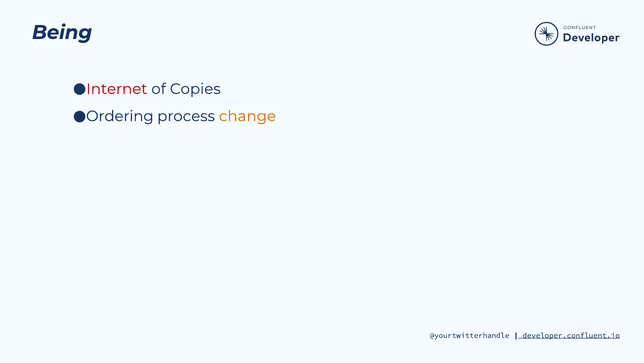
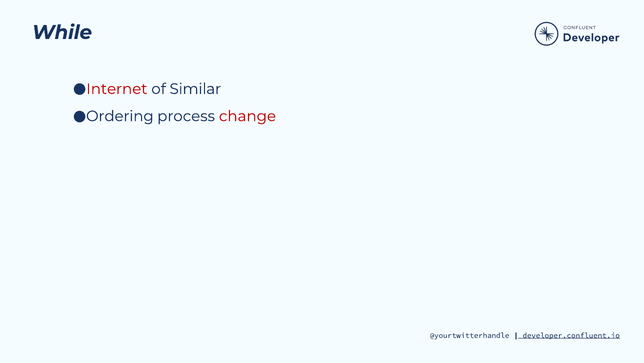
Being: Being -> While
Copies: Copies -> Similar
change colour: orange -> red
